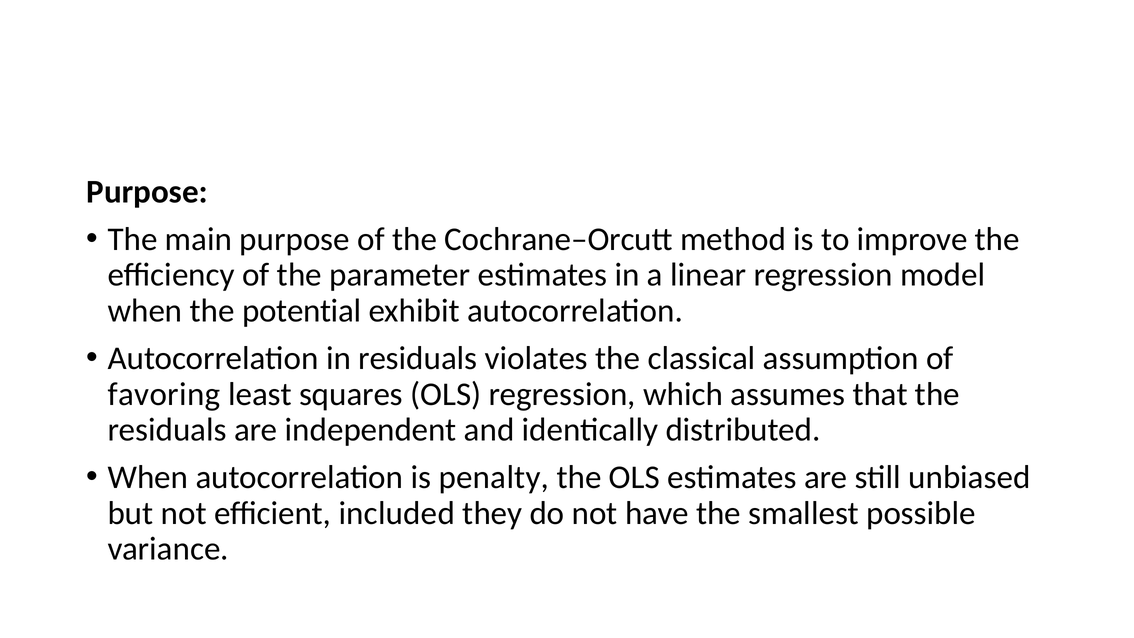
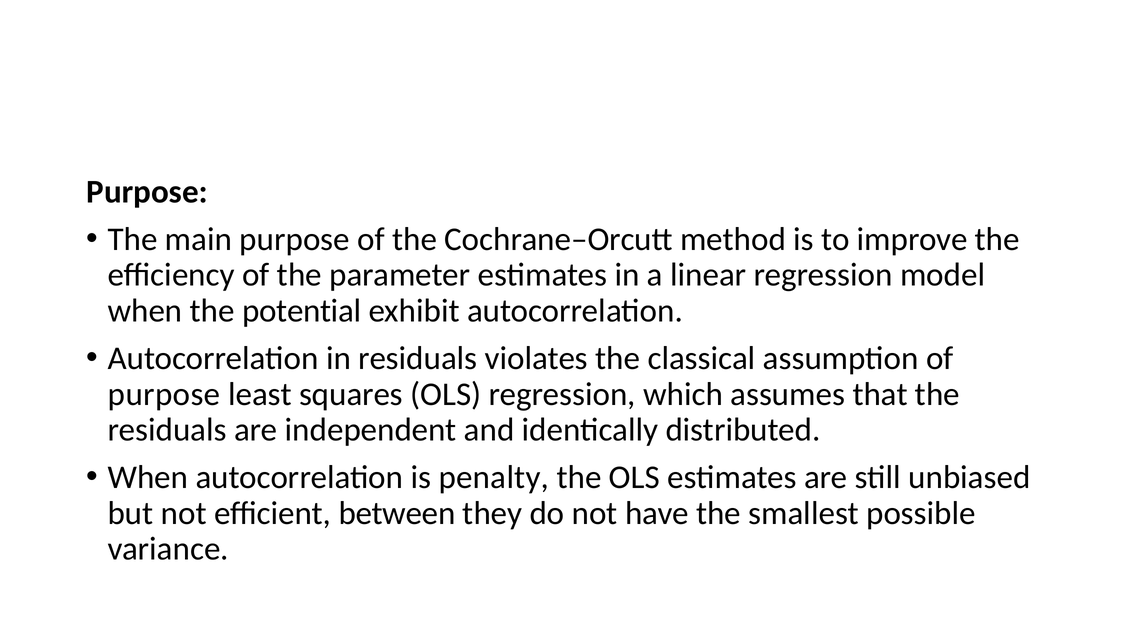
favoring at (164, 394): favoring -> purpose
included: included -> between
